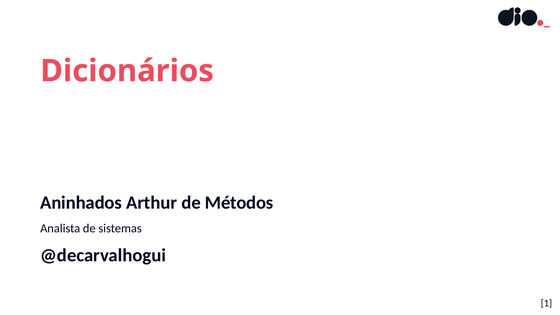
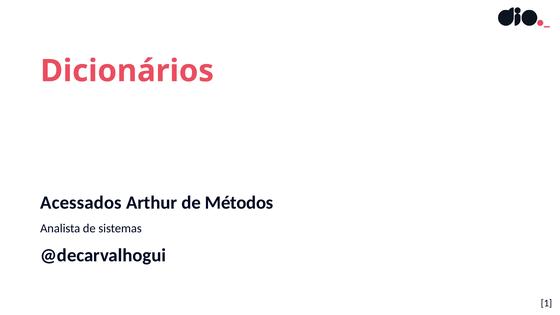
Aninhados: Aninhados -> Acessados
